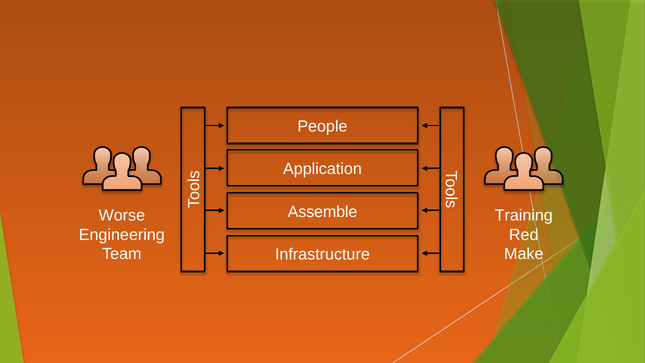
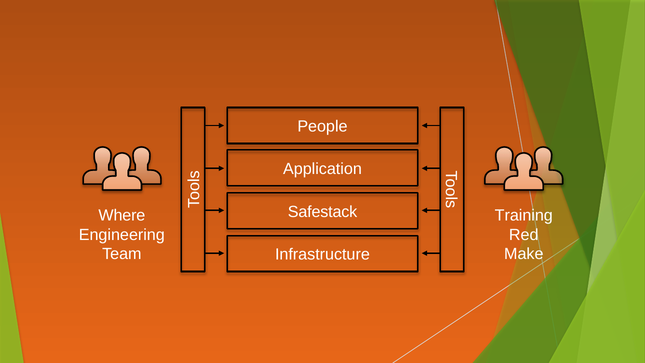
Assemble: Assemble -> Safestack
Worse: Worse -> Where
